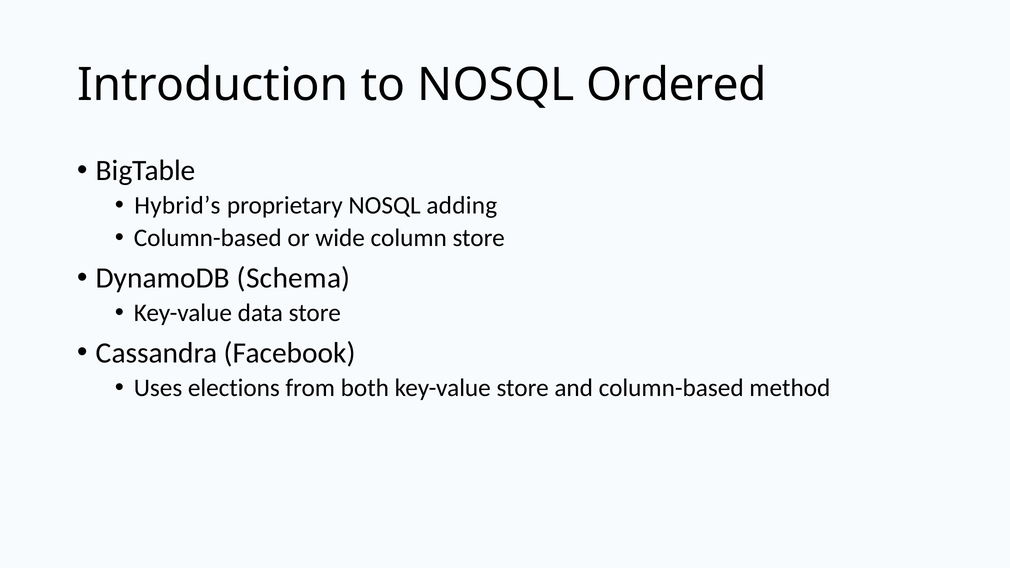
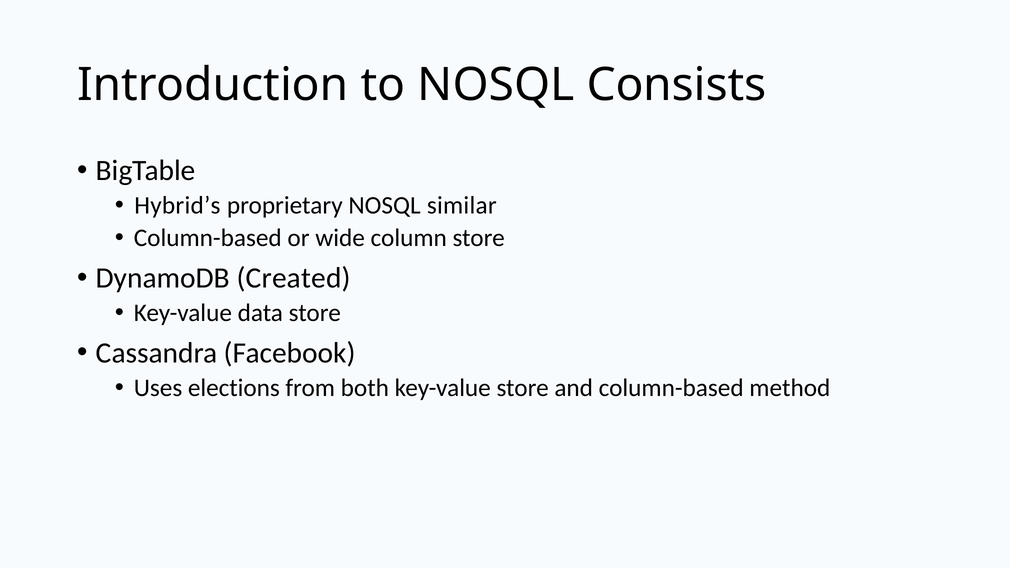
Ordered: Ordered -> Consists
adding: adding -> similar
Schema: Schema -> Created
